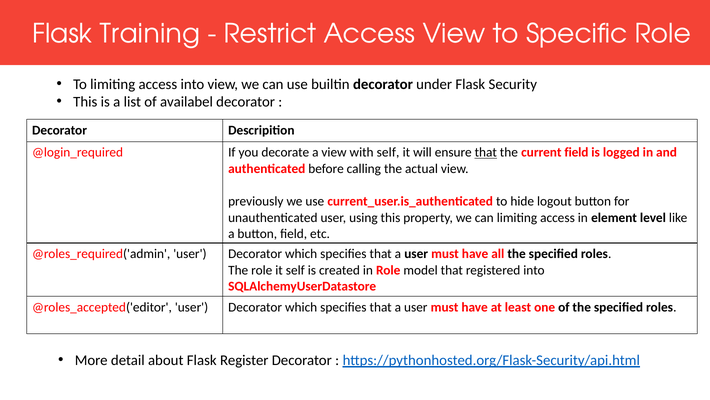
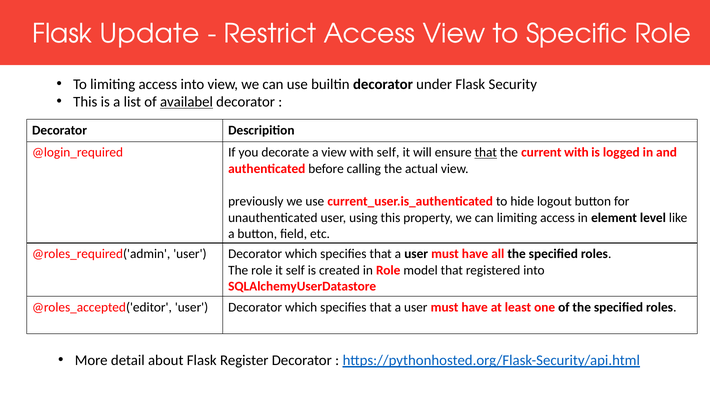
Training: Training -> Update
availabel underline: none -> present
current field: field -> with
